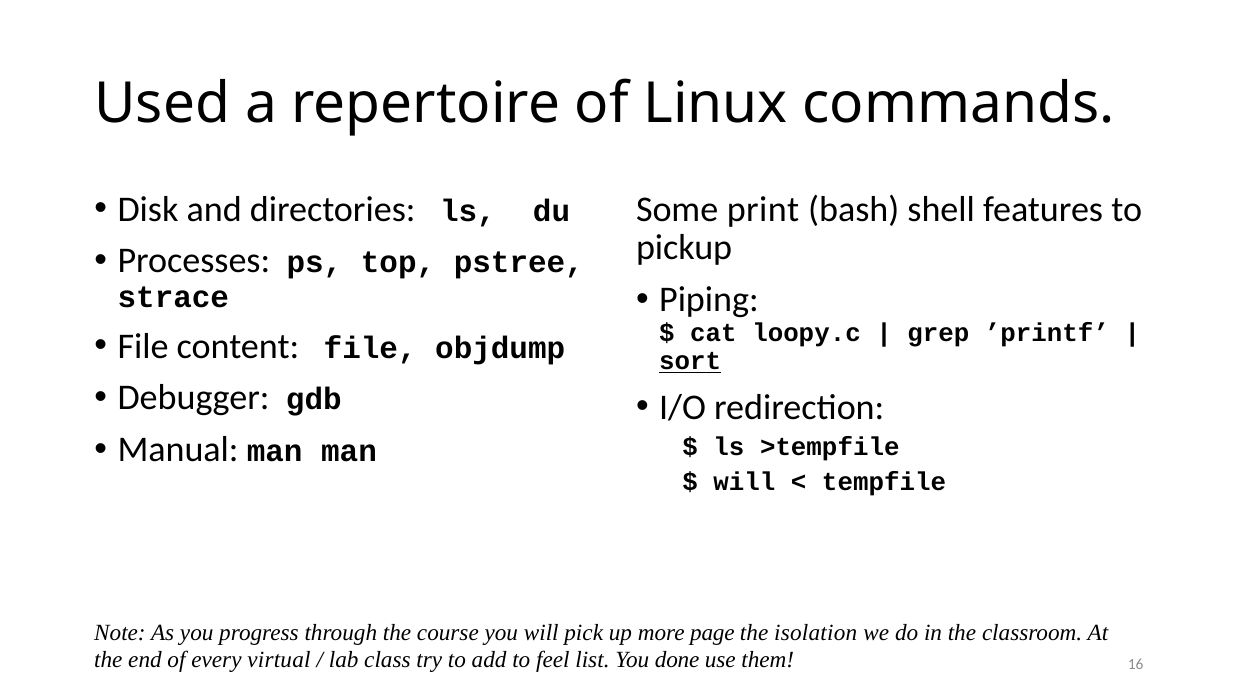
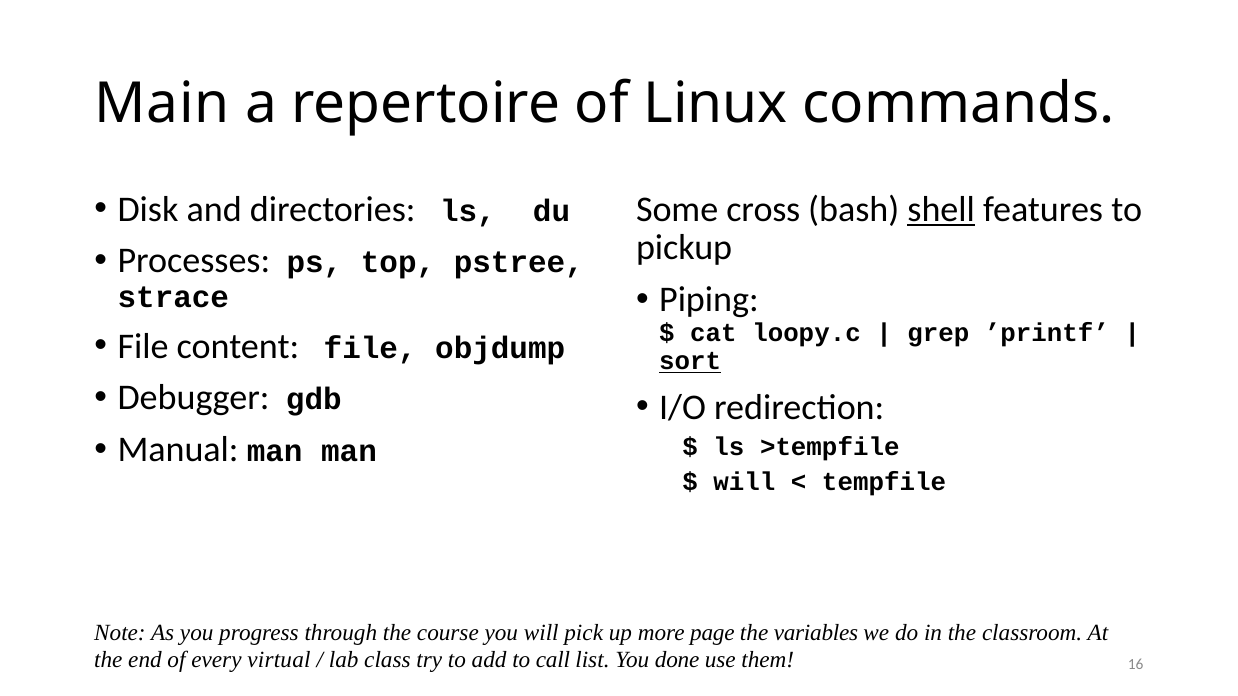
Used: Used -> Main
print: print -> cross
shell underline: none -> present
isolation: isolation -> variables
feel: feel -> call
